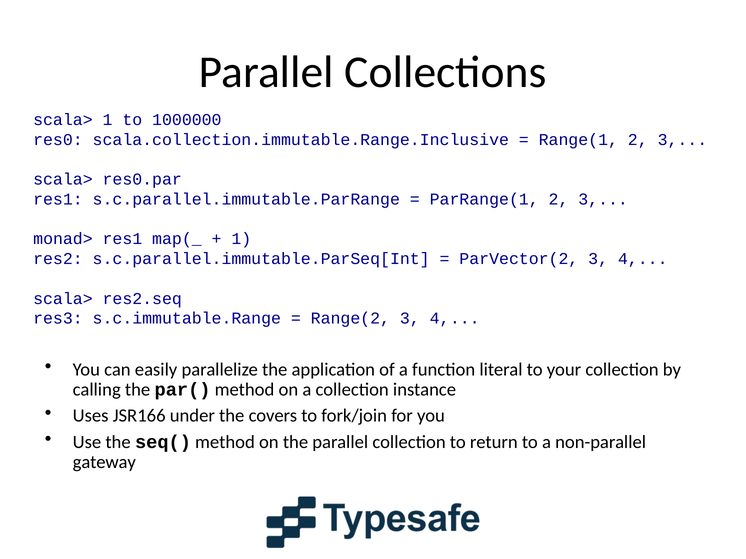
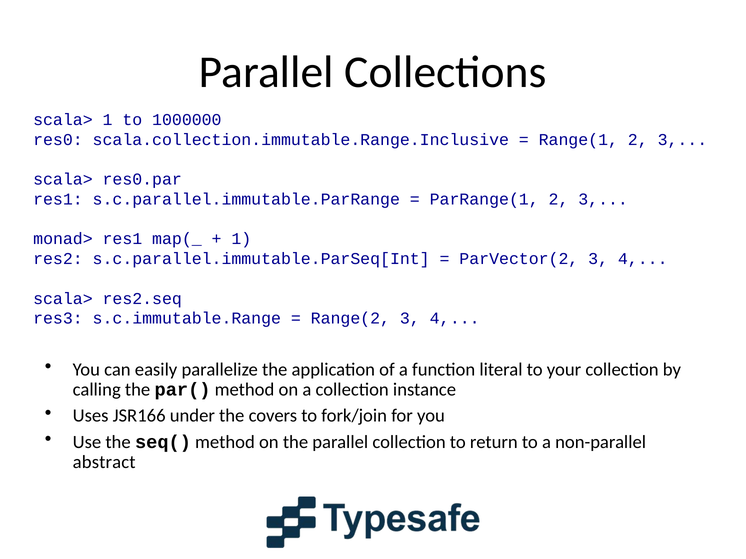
gateway: gateway -> abstract
